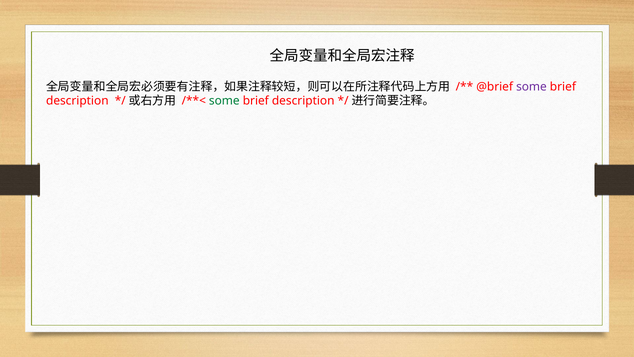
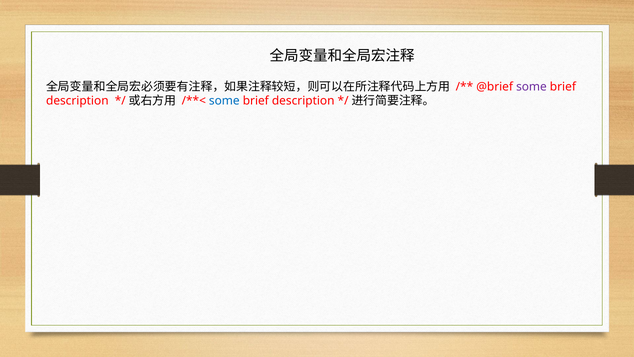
some at (224, 101) colour: green -> blue
